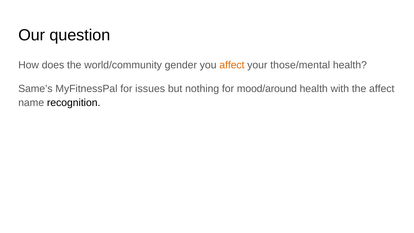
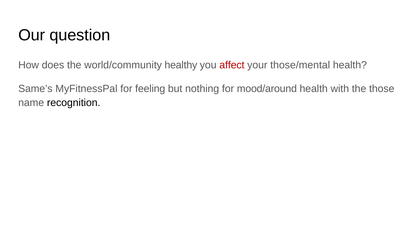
gender: gender -> healthy
affect at (232, 65) colour: orange -> red
issues: issues -> feeling
the affect: affect -> those
